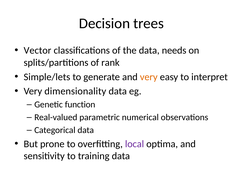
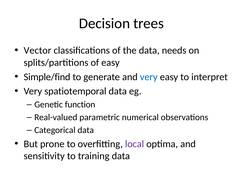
of rank: rank -> easy
Simple/lets: Simple/lets -> Simple/find
very at (149, 77) colour: orange -> blue
dimensionality: dimensionality -> spatiotemporal
